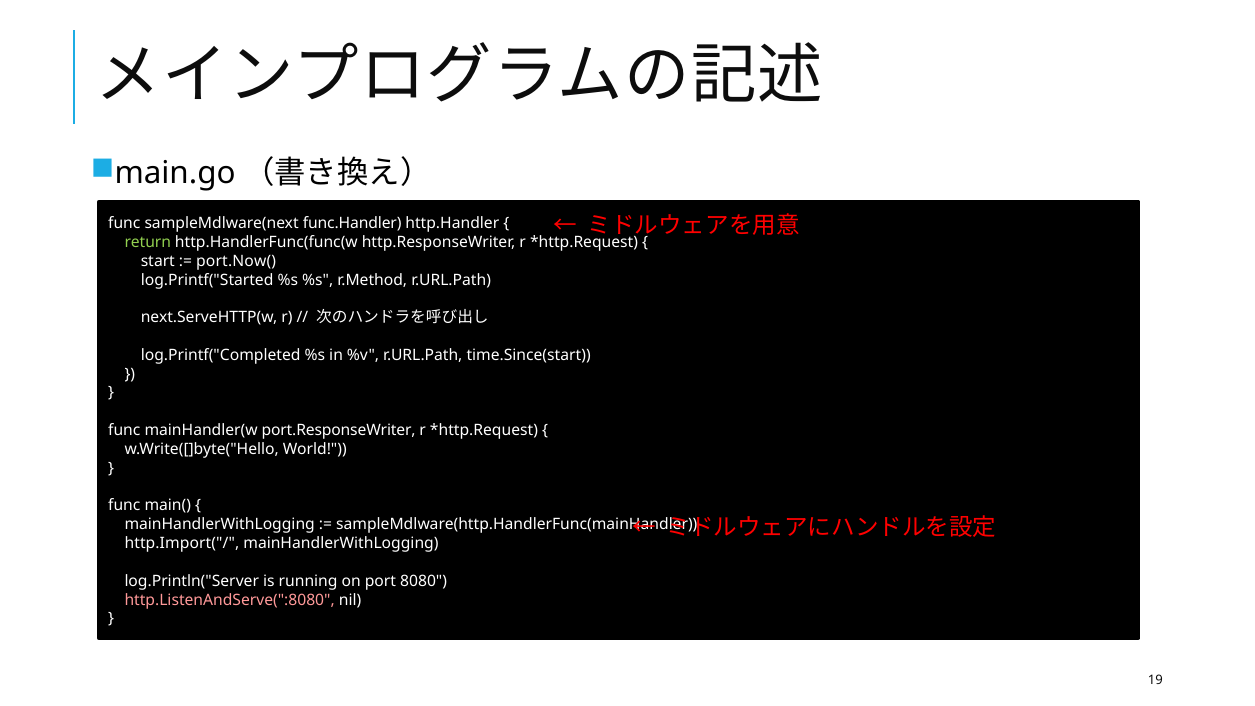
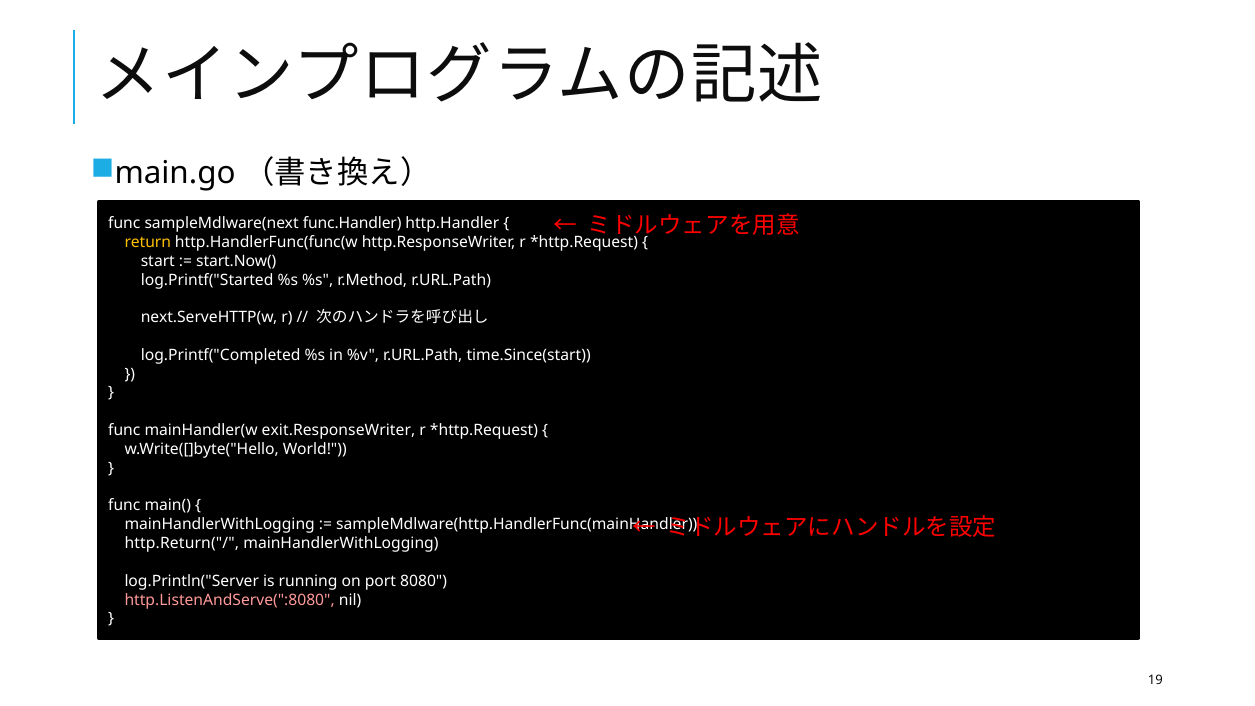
return colour: light green -> yellow
port.Now(: port.Now( -> start.Now(
port.ResponseWriter: port.ResponseWriter -> exit.ResponseWriter
http.Import("/: http.Import("/ -> http.Return("/
